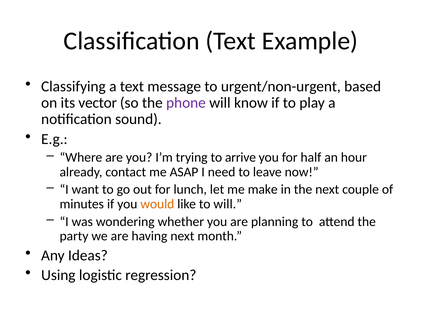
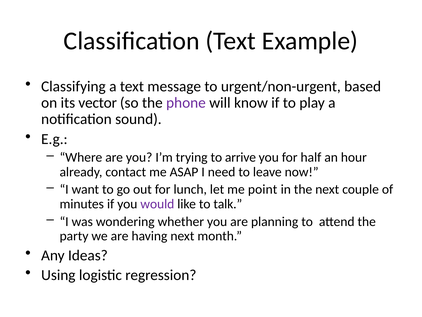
make: make -> point
would colour: orange -> purple
to will: will -> talk
